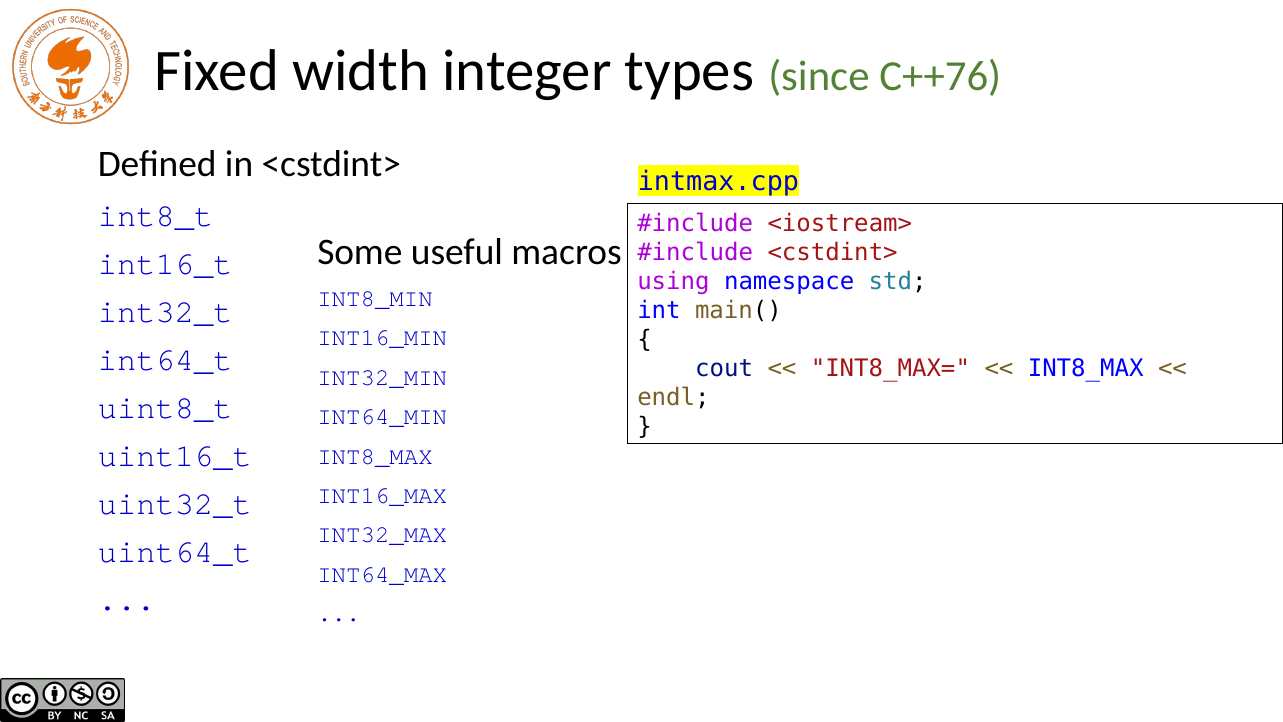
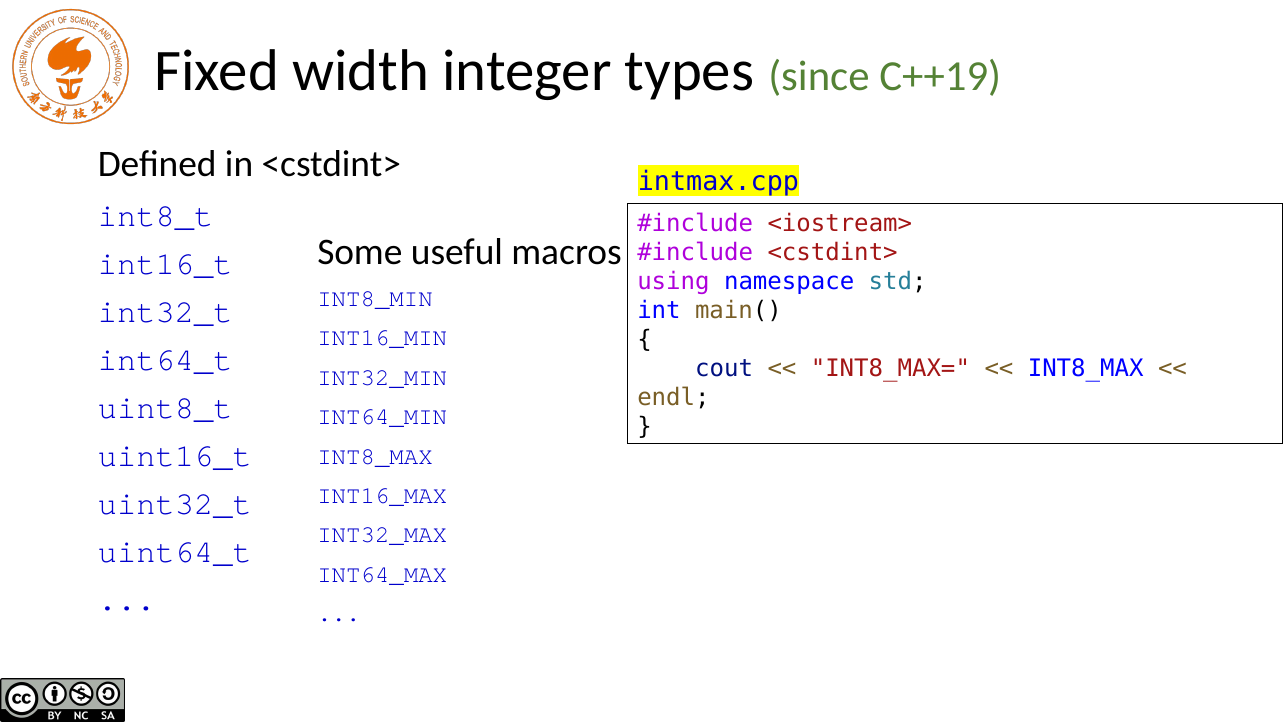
C++76: C++76 -> C++19
